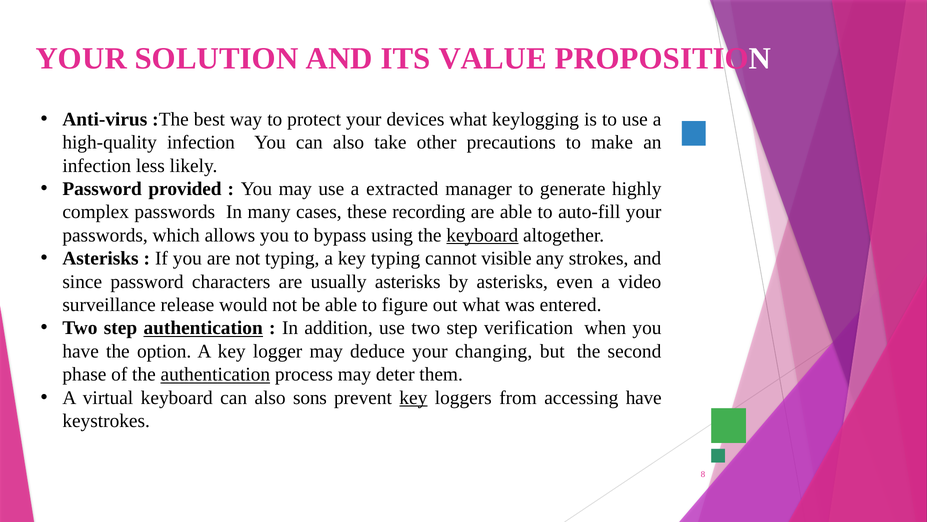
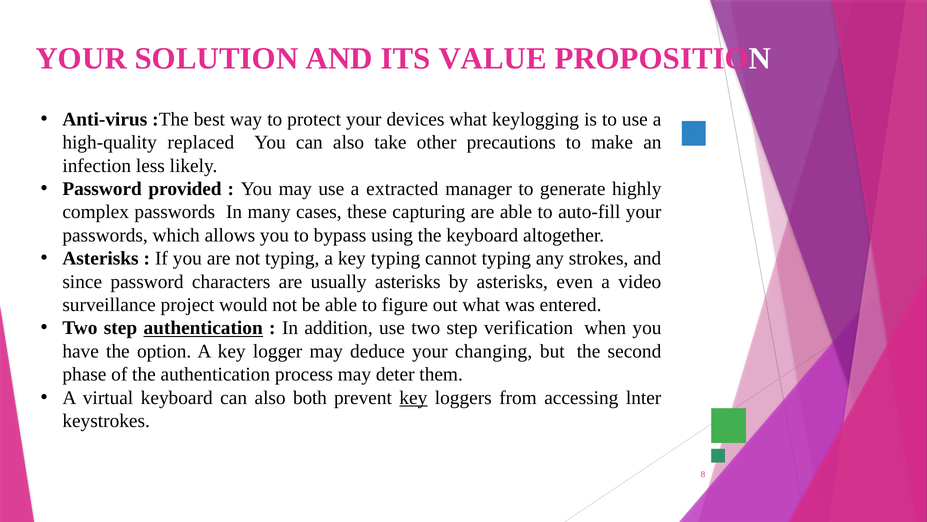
high-quality infection: infection -> replaced
recording: recording -> capturing
keyboard at (482, 235) underline: present -> none
cannot visible: visible -> typing
release: release -> project
authentication at (215, 374) underline: present -> none
sons: sons -> both
accessing have: have -> lnter
